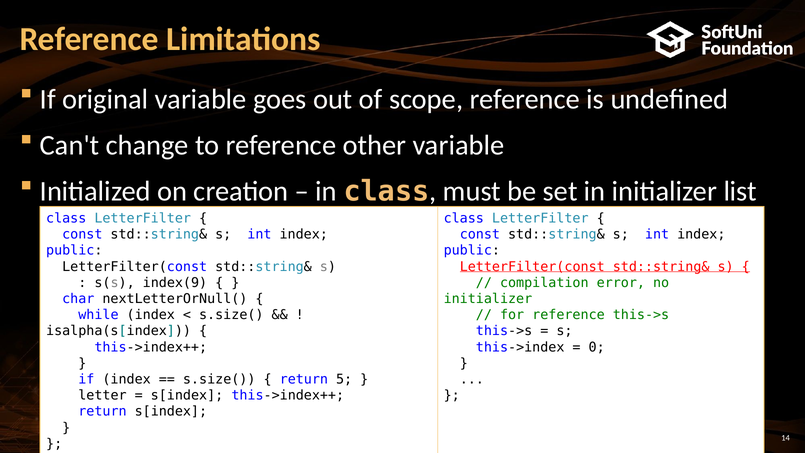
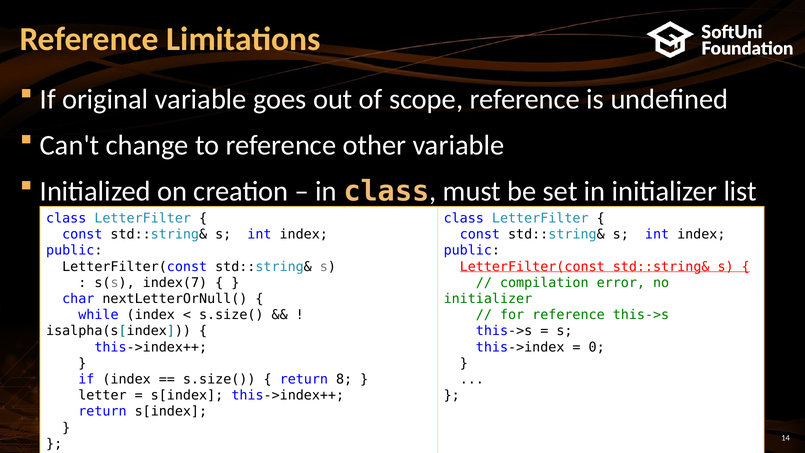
index(9: index(9 -> index(7
5: 5 -> 8
